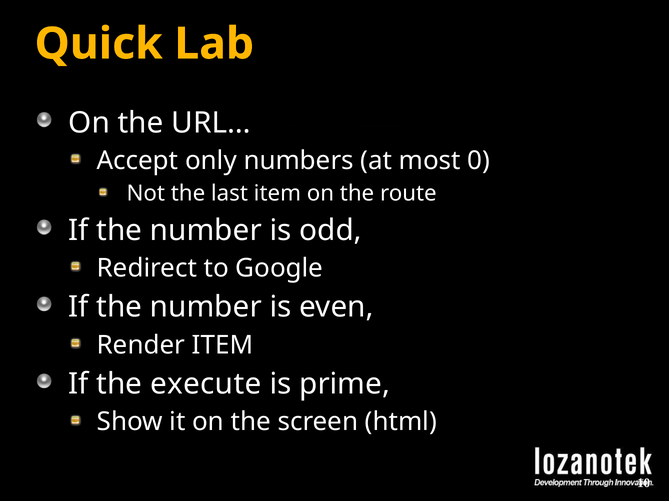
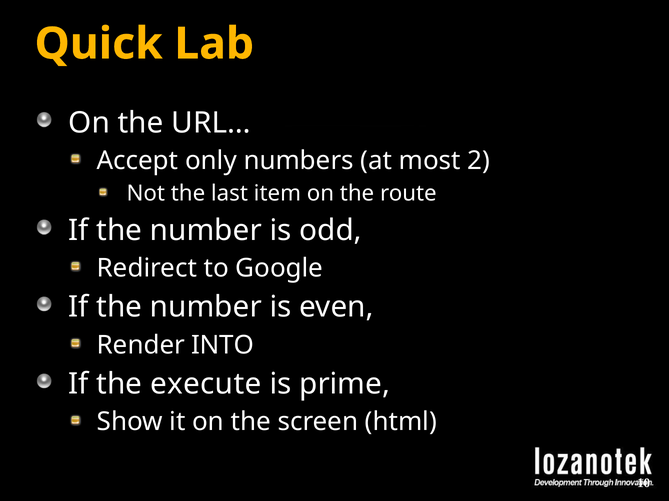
0: 0 -> 2
Render ITEM: ITEM -> INTO
